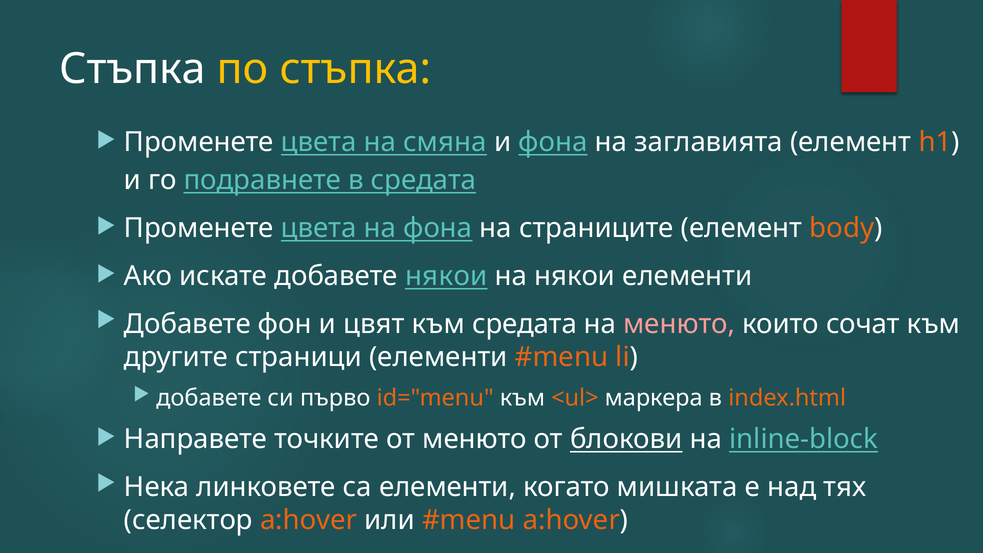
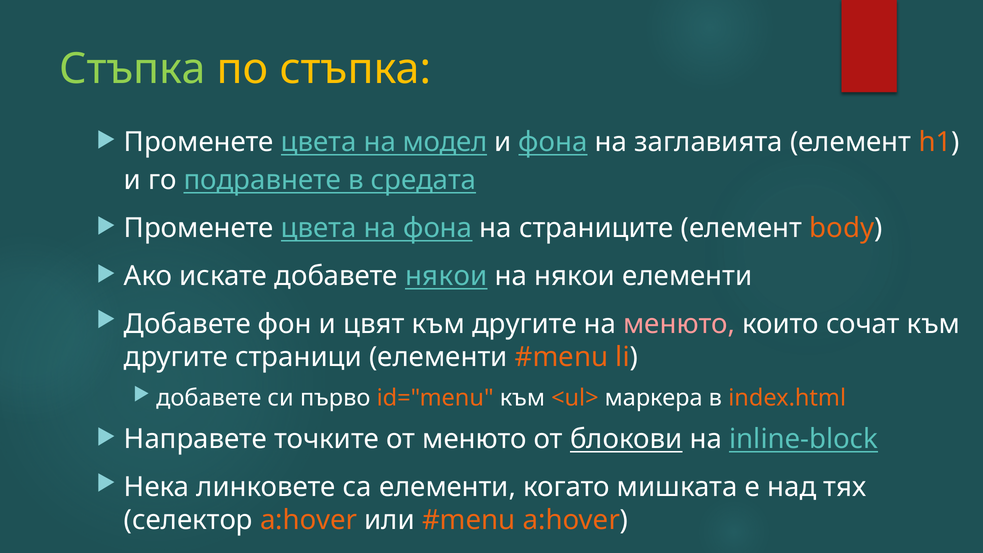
Стъпка at (133, 69) colour: white -> light green
смяна: смяна -> модел
цвят към средата: средата -> другите
